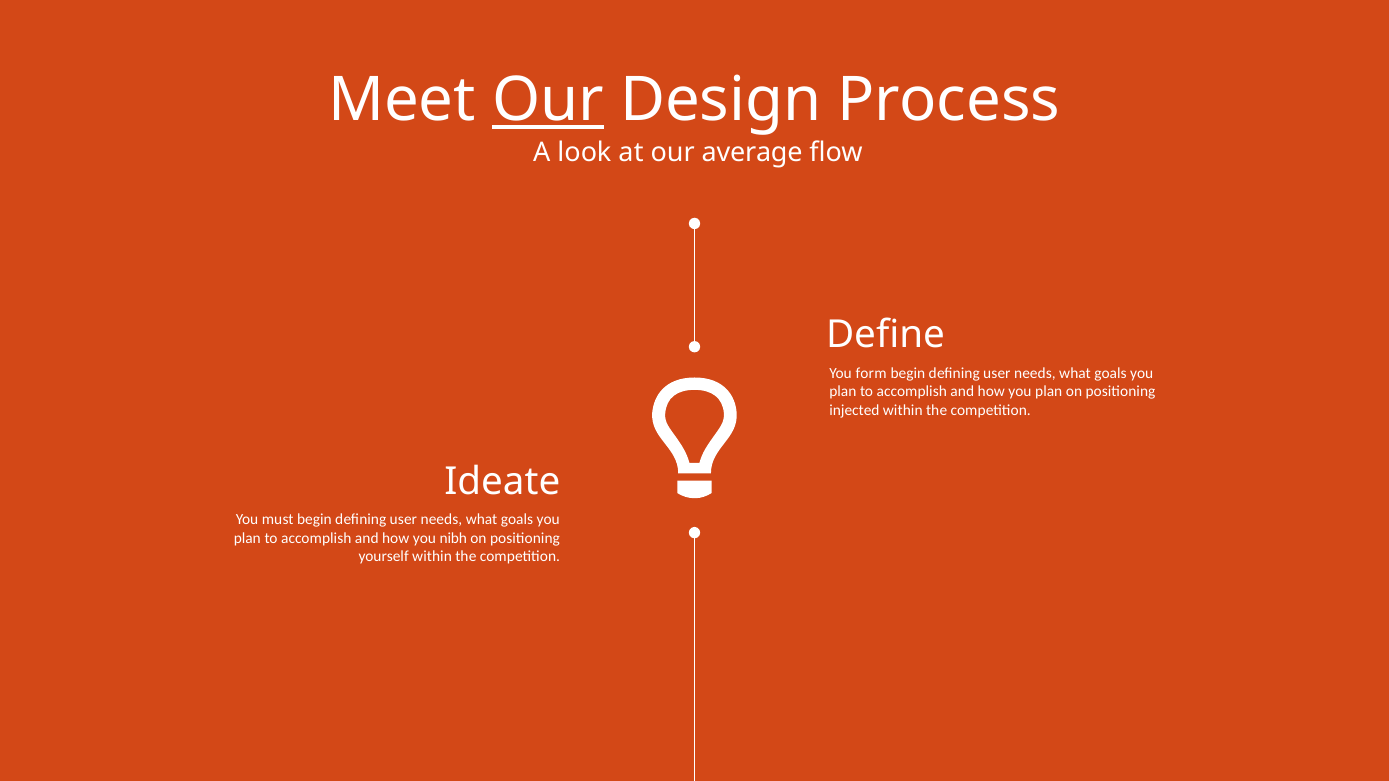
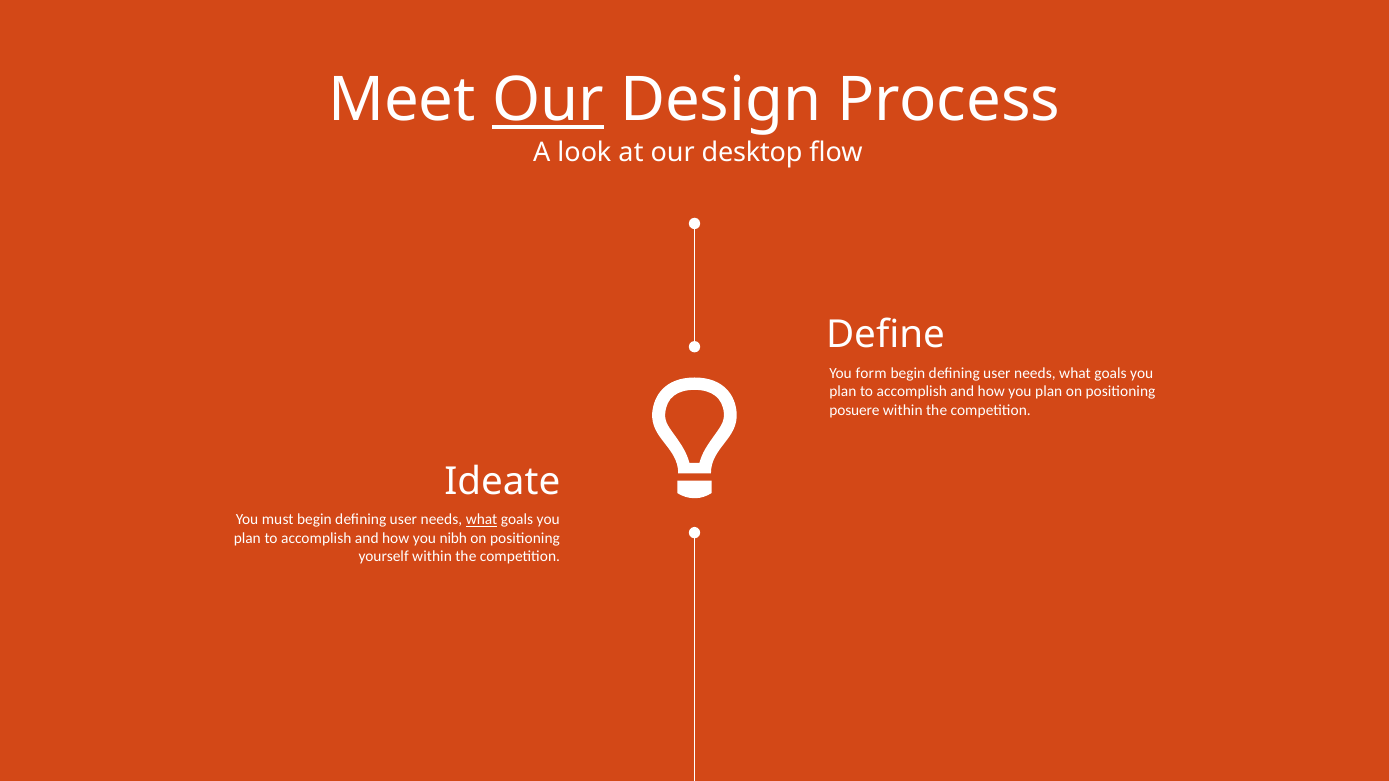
average: average -> desktop
injected: injected -> posuere
what at (482, 520) underline: none -> present
